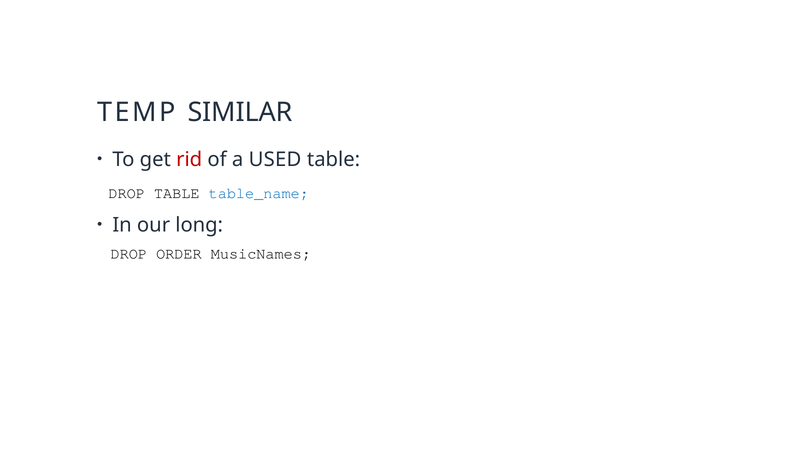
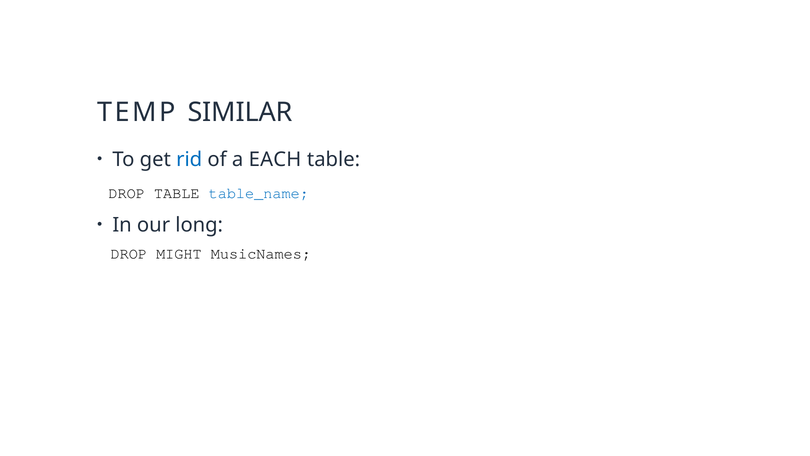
rid colour: red -> blue
USED: USED -> EACH
ORDER: ORDER -> MIGHT
